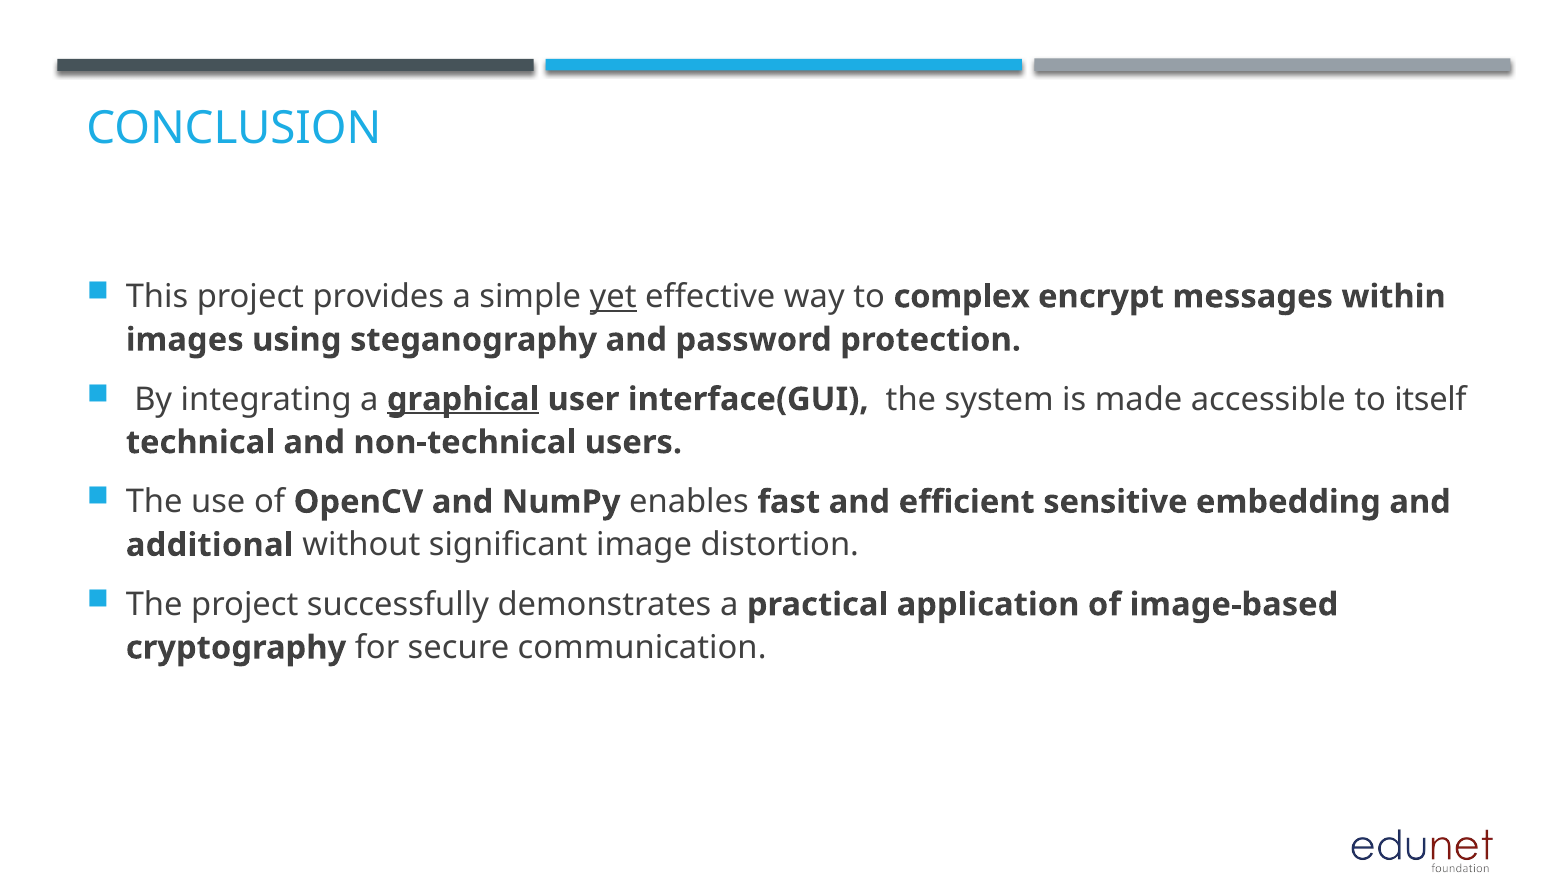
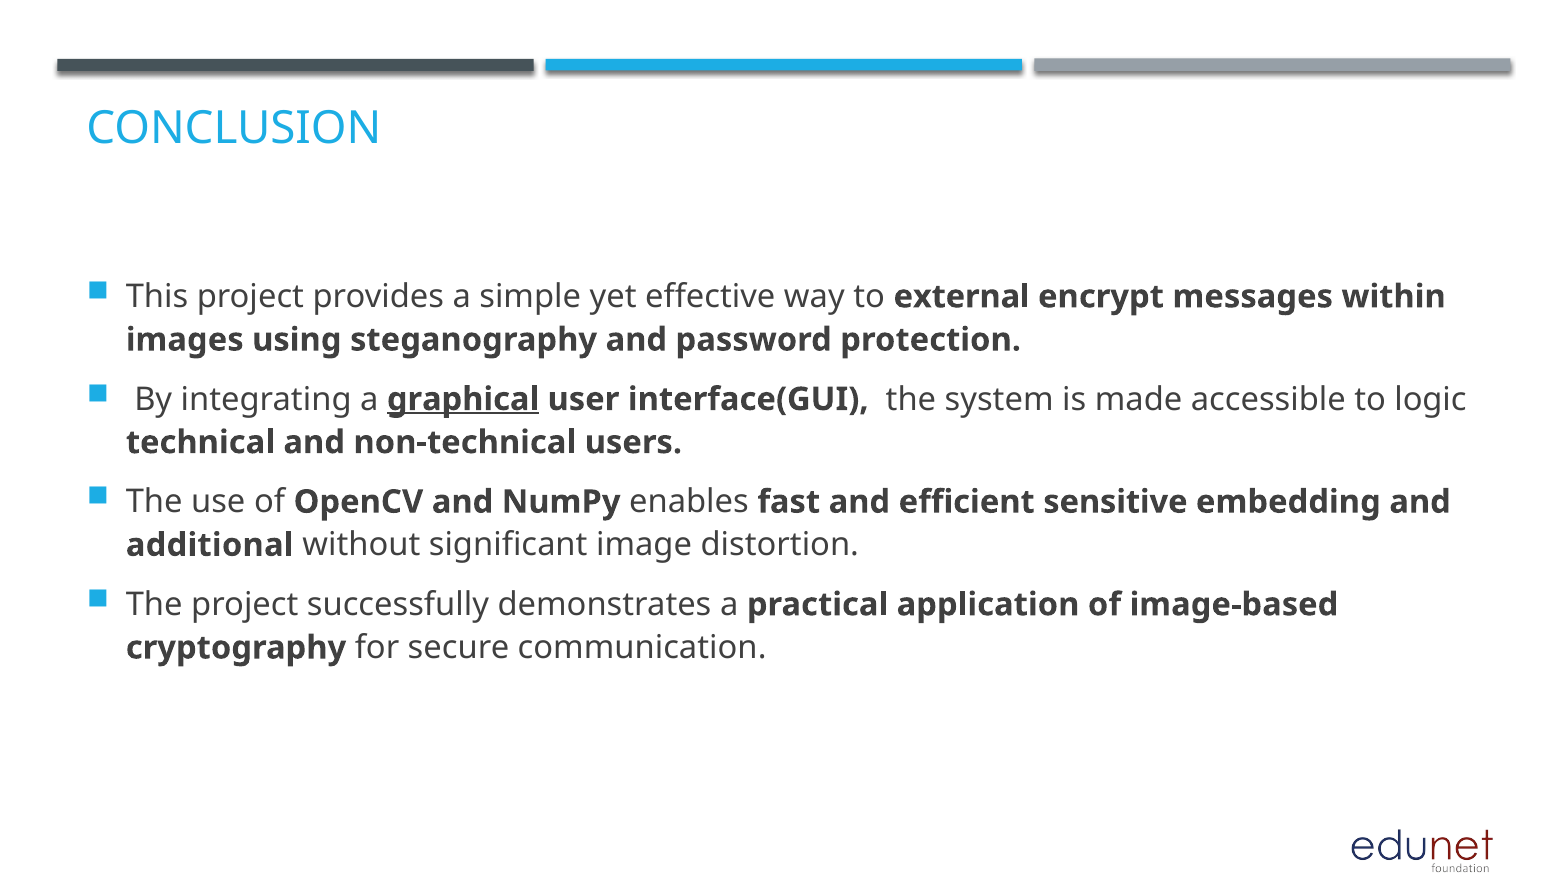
yet underline: present -> none
complex: complex -> external
itself: itself -> logic
